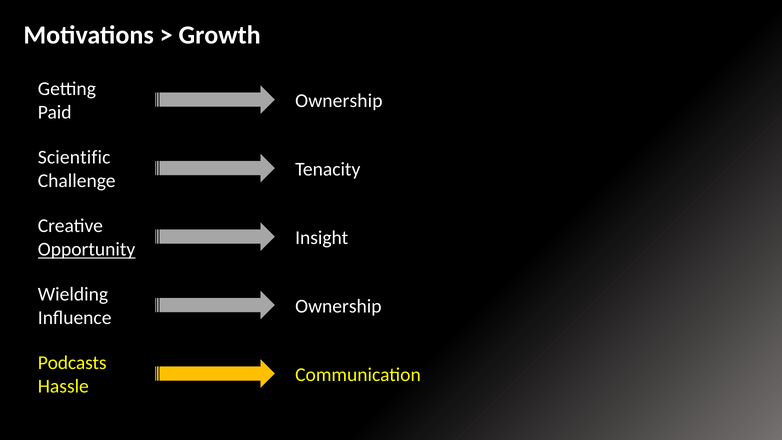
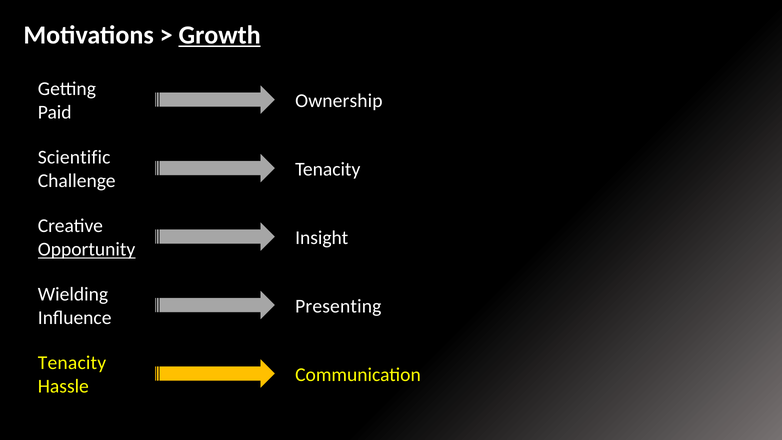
Growth underline: none -> present
Ownership at (338, 306): Ownership -> Presenting
Podcasts at (72, 363): Podcasts -> Tenacity
